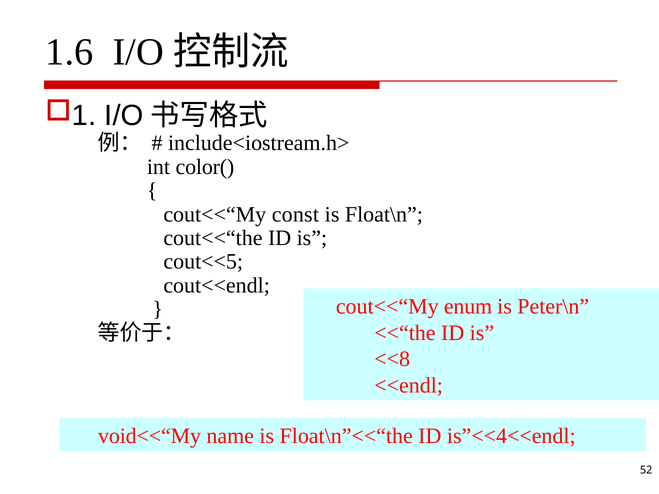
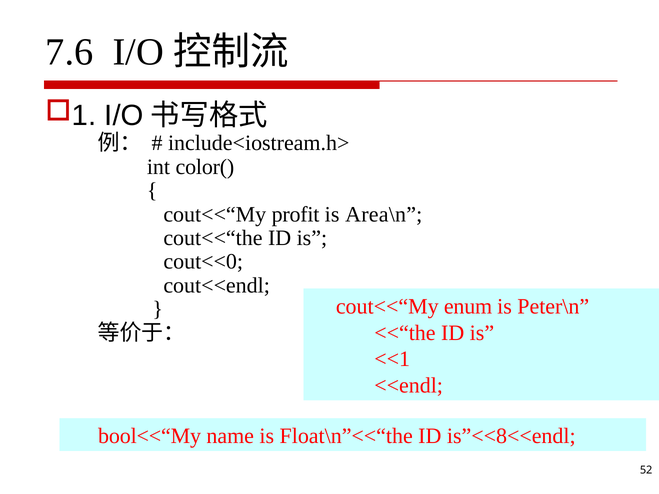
1.6: 1.6 -> 7.6
const: const -> profit
Float\n: Float\n -> Area\n
cout<<5: cout<<5 -> cout<<0
<<8: <<8 -> <<1
void<<“My: void<<“My -> bool<<“My
is”<<4<<endl: is”<<4<<endl -> is”<<8<<endl
